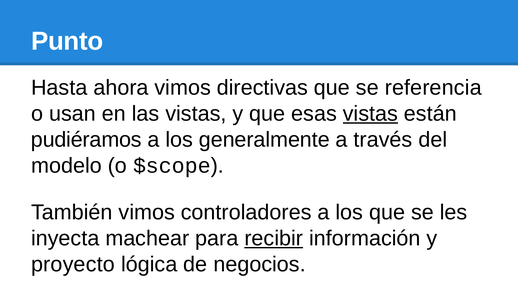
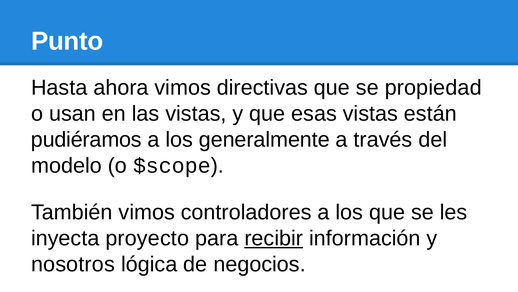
referencia: referencia -> propiedad
vistas at (370, 114) underline: present -> none
machear: machear -> proyecto
proyecto: proyecto -> nosotros
